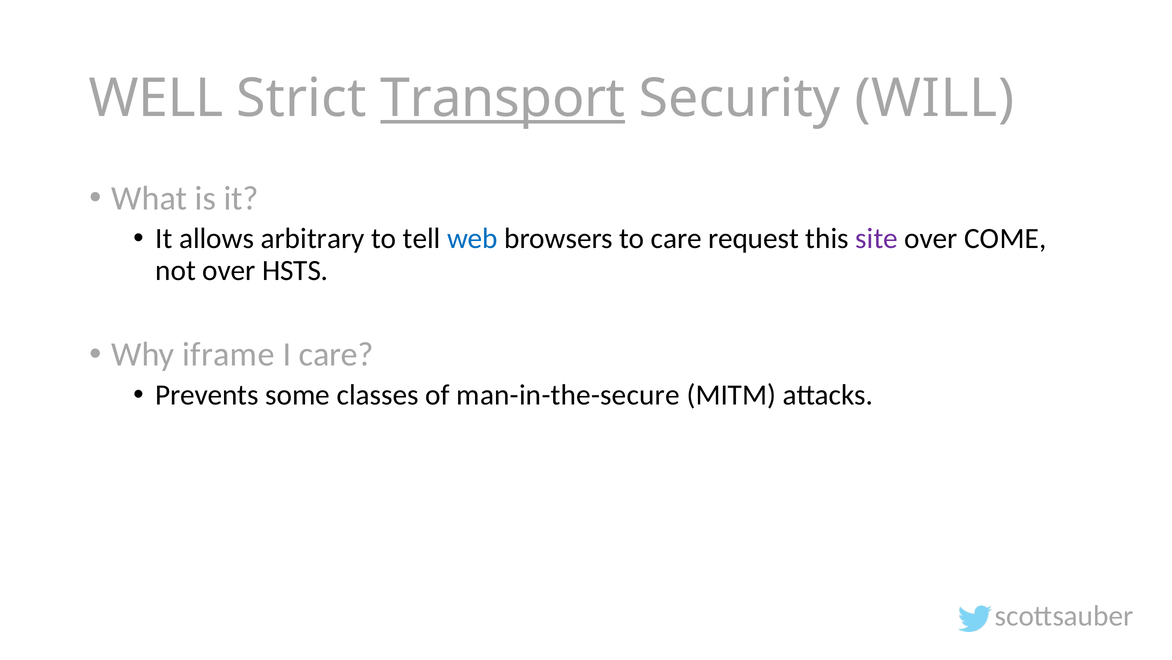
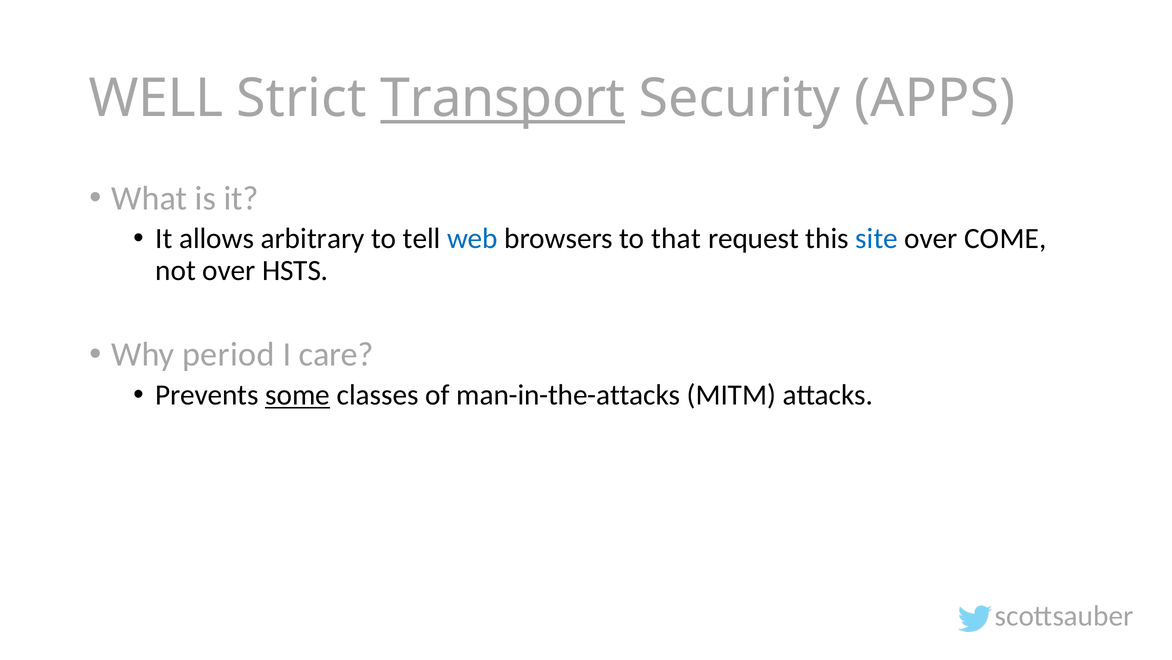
WILL: WILL -> APPS
to care: care -> that
site colour: purple -> blue
iframe: iframe -> period
some underline: none -> present
man-in-the-secure: man-in-the-secure -> man-in-the-attacks
